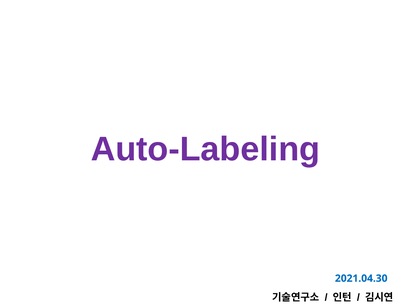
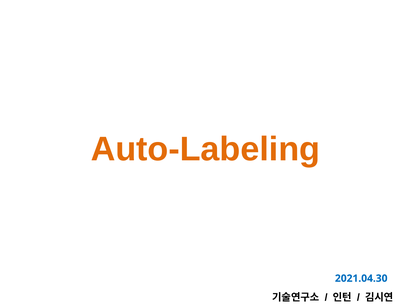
Auto-Labeling colour: purple -> orange
